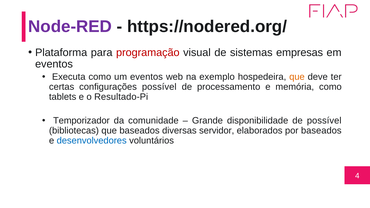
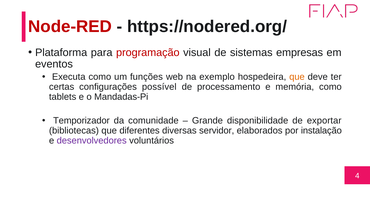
Node-RED colour: purple -> red
um eventos: eventos -> funções
Resultado-Pi: Resultado-Pi -> Mandadas-Pi
de possível: possível -> exportar
que baseados: baseados -> diferentes
por baseados: baseados -> instalação
desenvolvedores colour: blue -> purple
